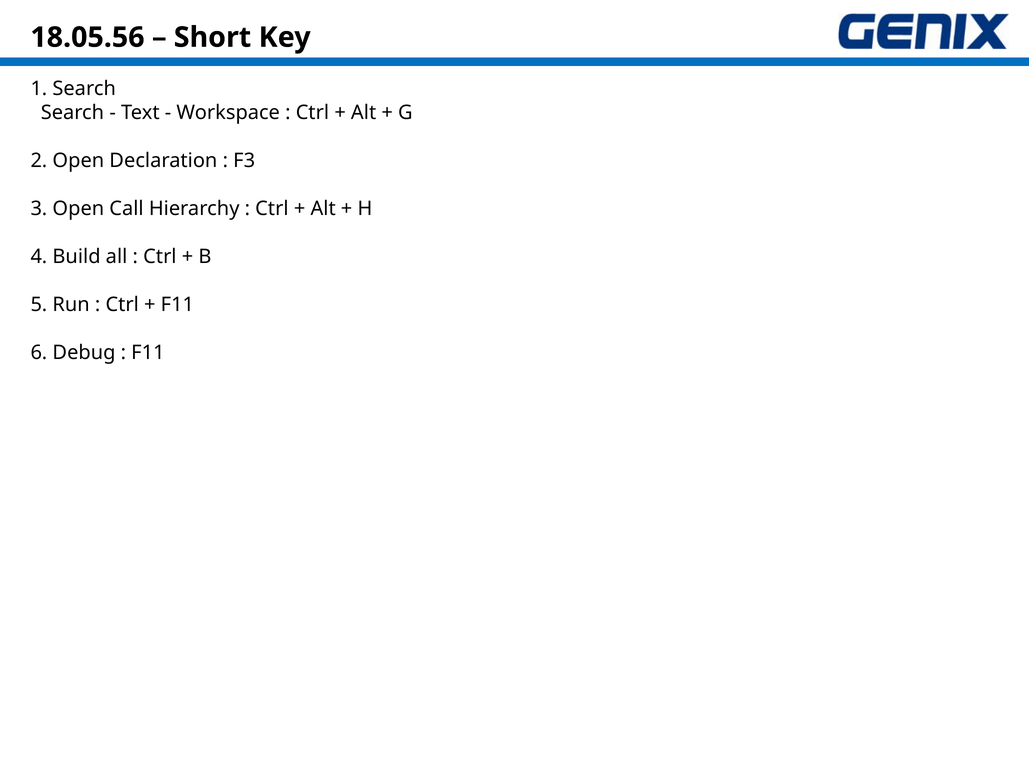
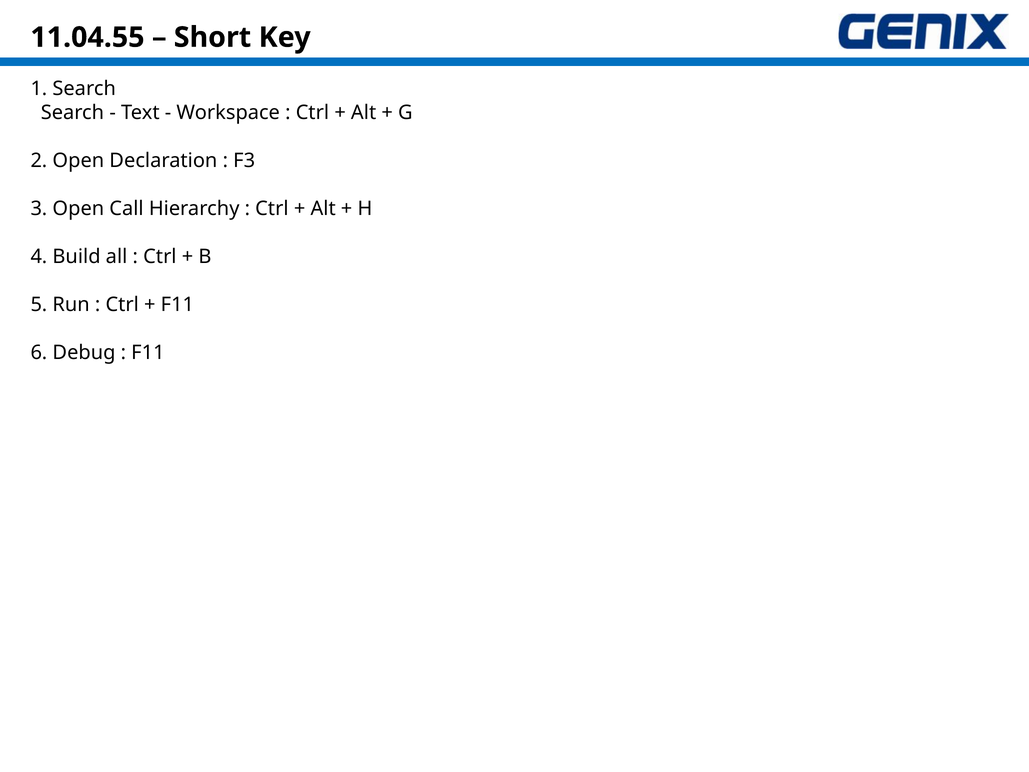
18.05.56: 18.05.56 -> 11.04.55
